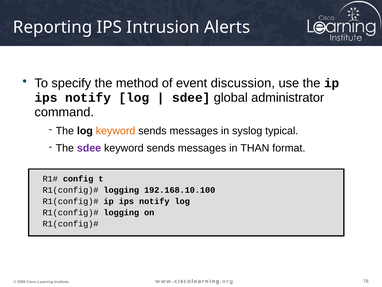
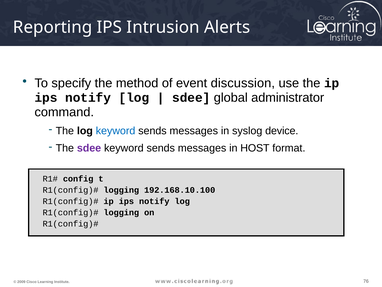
keyword at (116, 131) colour: orange -> blue
typical: typical -> device
THAN: THAN -> HOST
